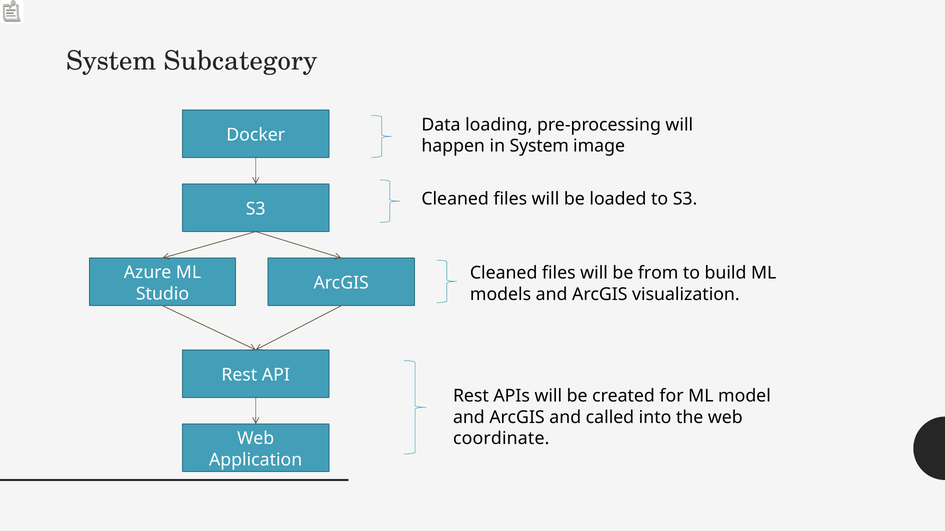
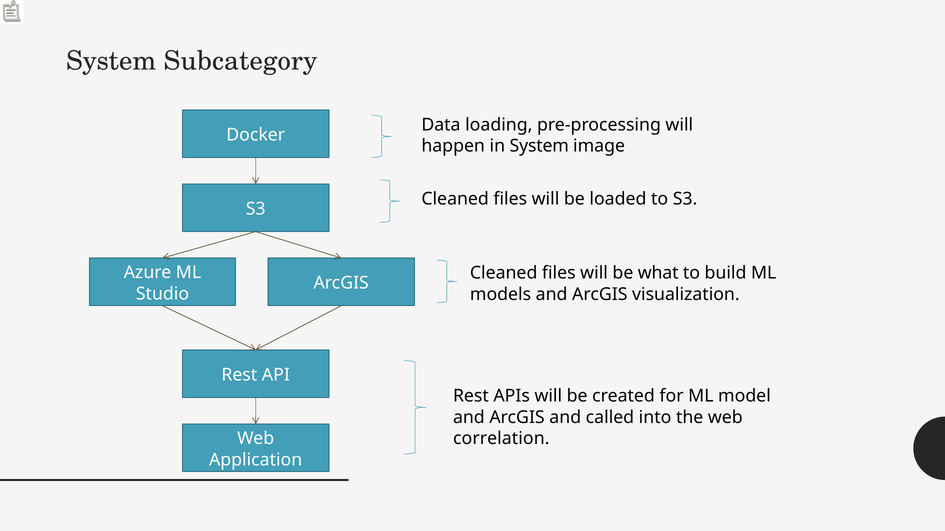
from: from -> what
coordinate: coordinate -> correlation
